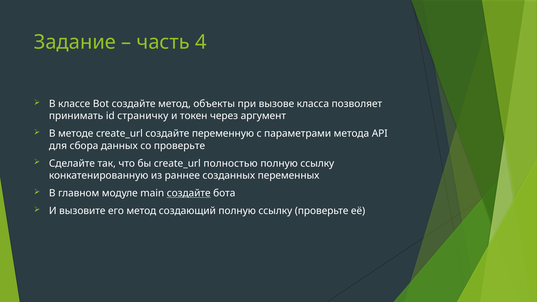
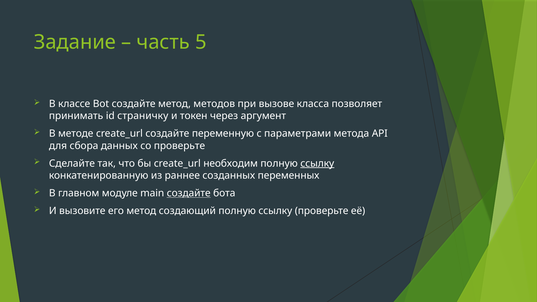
4: 4 -> 5
объекты: объекты -> методов
полностью: полностью -> необходим
ссылку at (317, 163) underline: none -> present
